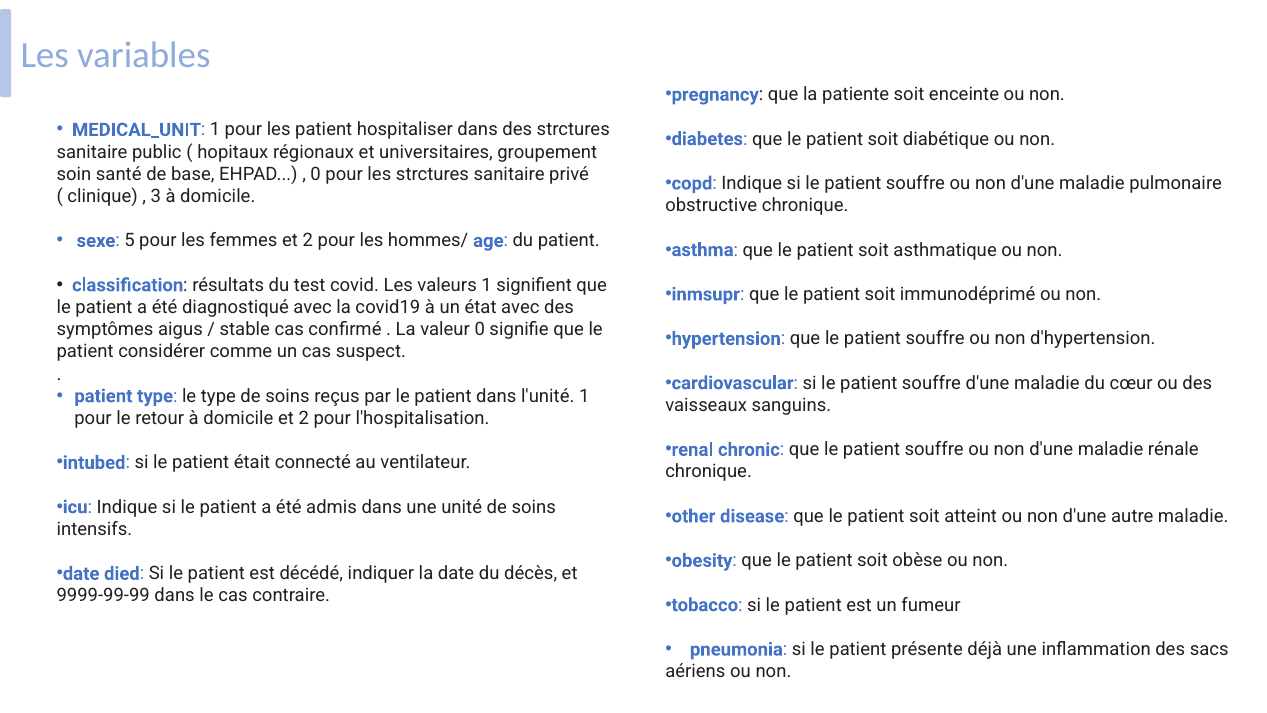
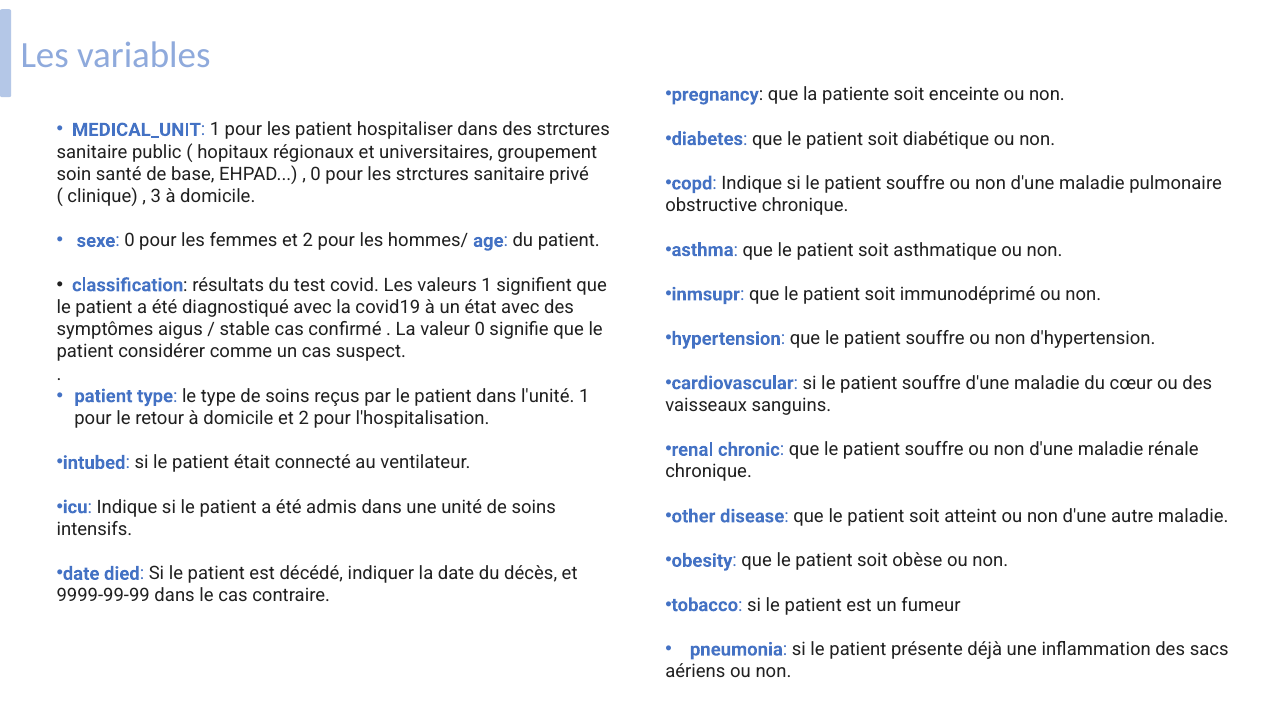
sexe 5: 5 -> 0
